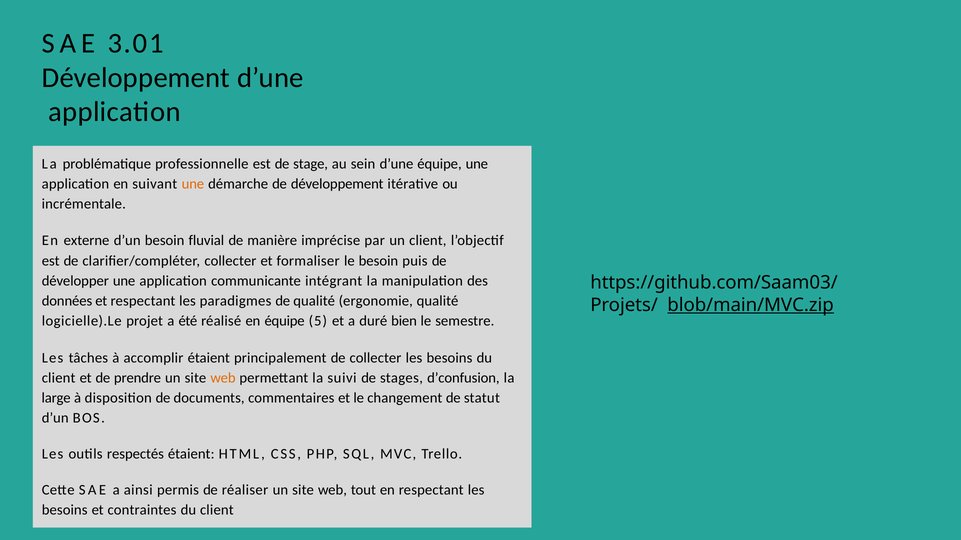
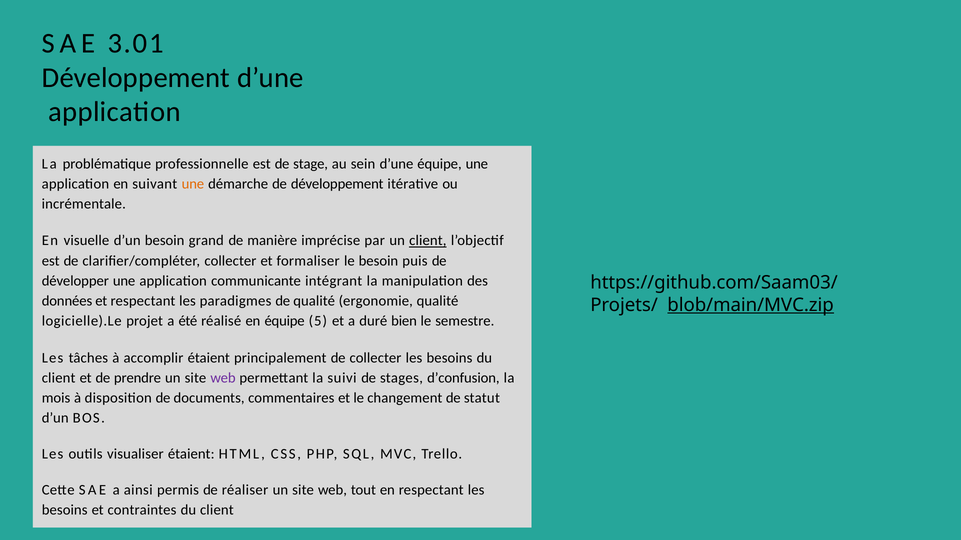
externe: externe -> visuelle
fluvial: fluvial -> grand
client at (428, 241) underline: none -> present
web at (223, 378) colour: orange -> purple
large: large -> mois
respectés: respectés -> visualiser
